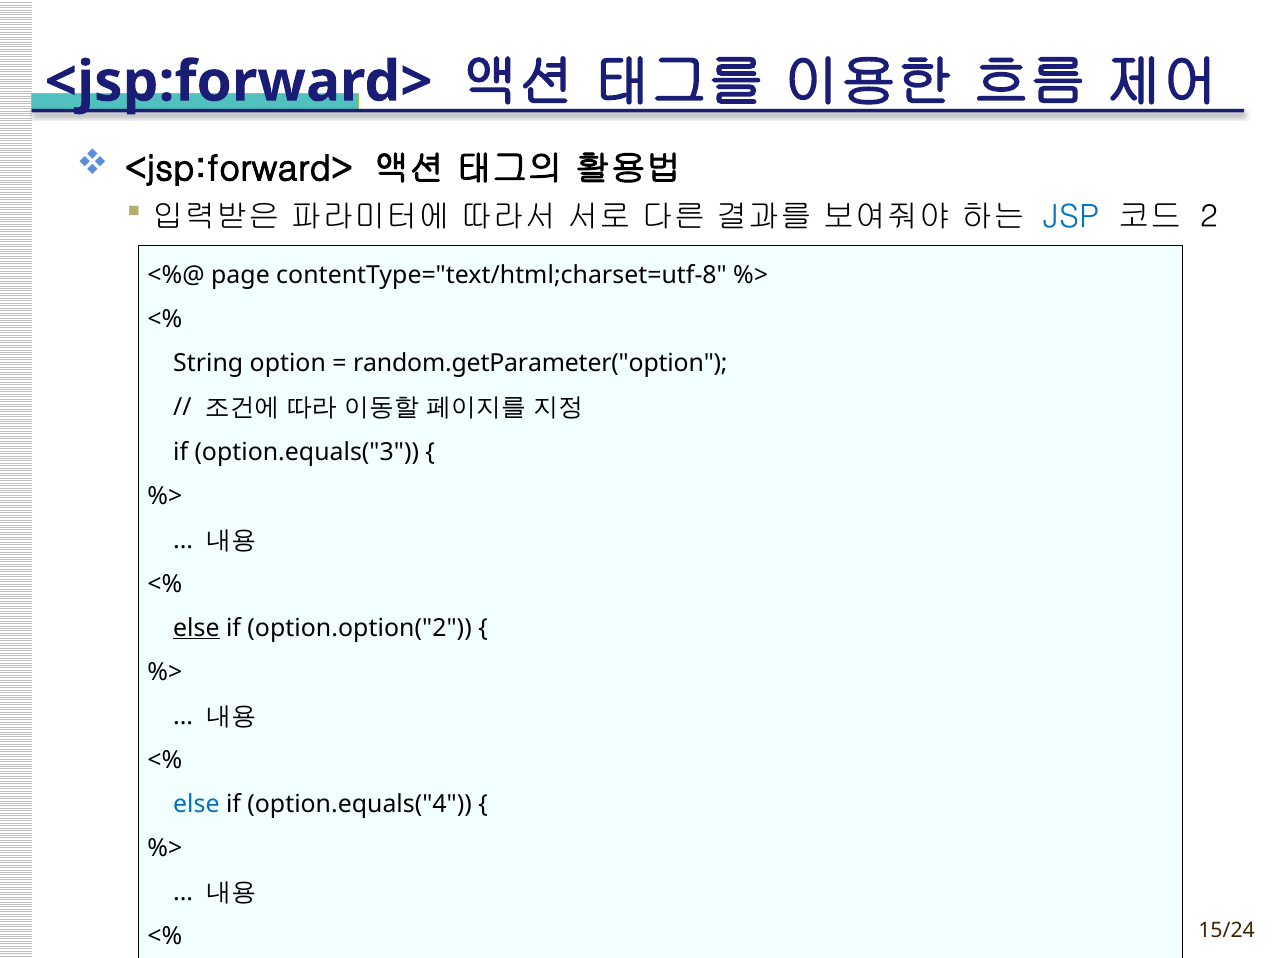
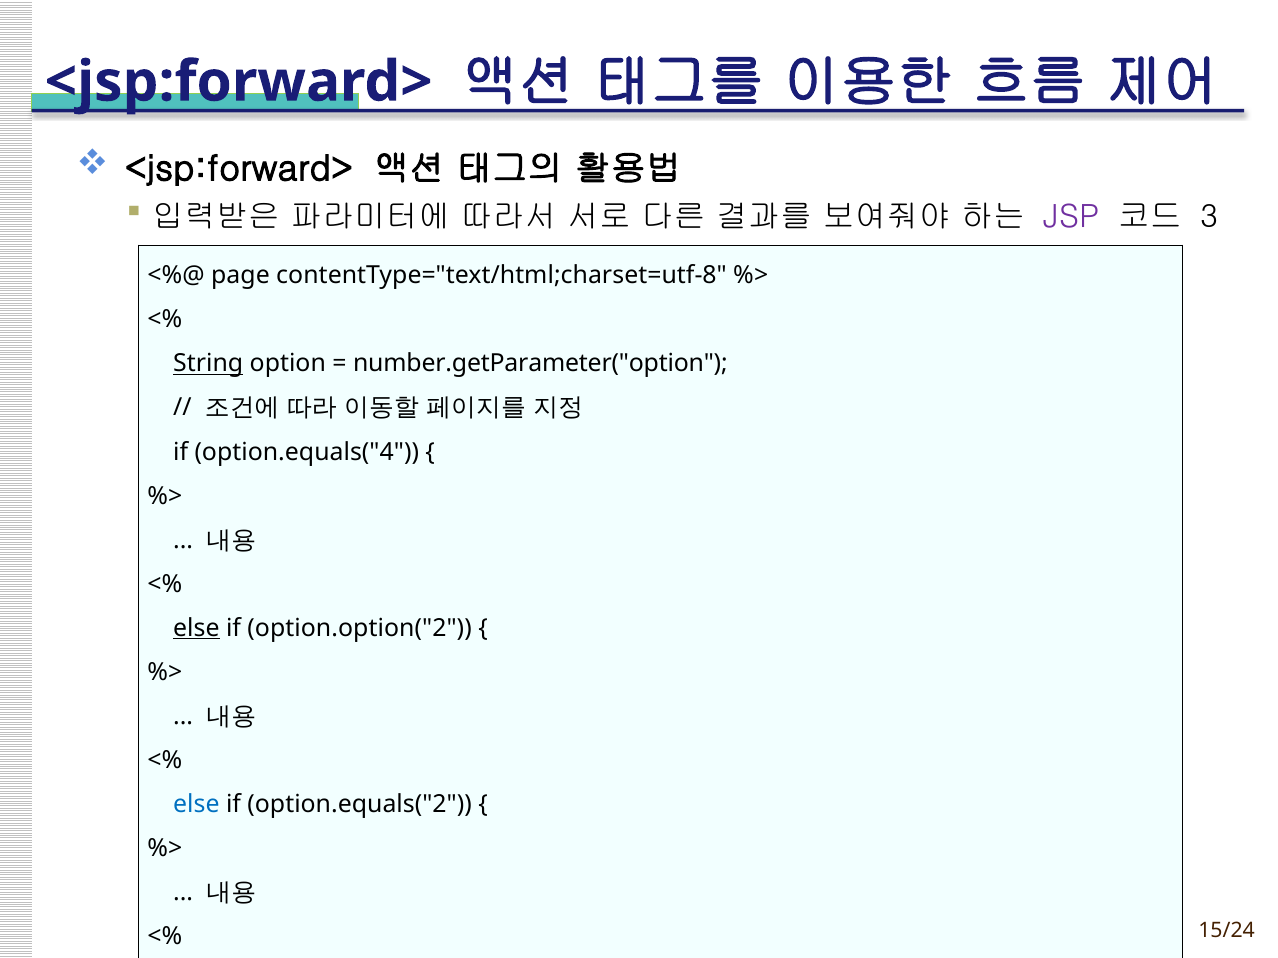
JSP colour: blue -> purple
2: 2 -> 3
String underline: none -> present
random.getParameter("option: random.getParameter("option -> number.getParameter("option
option.equals("3: option.equals("3 -> option.equals("4
option.equals("4: option.equals("4 -> option.equals("2
